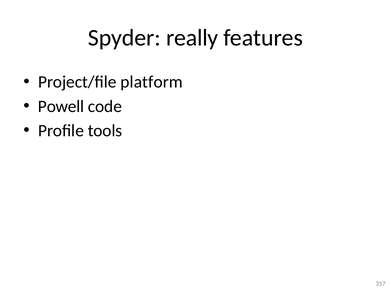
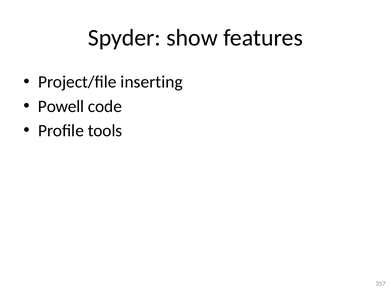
really: really -> show
platform: platform -> inserting
